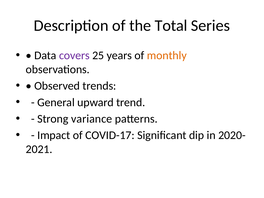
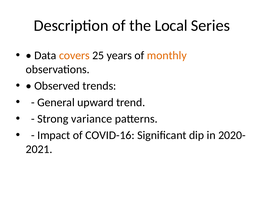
Total: Total -> Local
covers colour: purple -> orange
COVID-17: COVID-17 -> COVID-16
